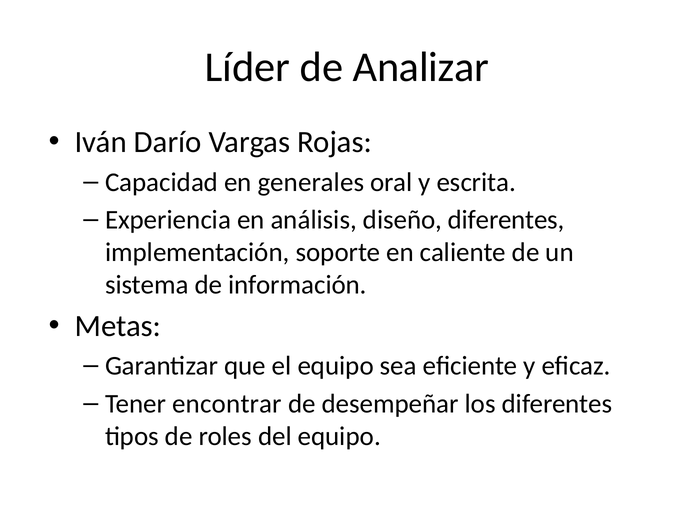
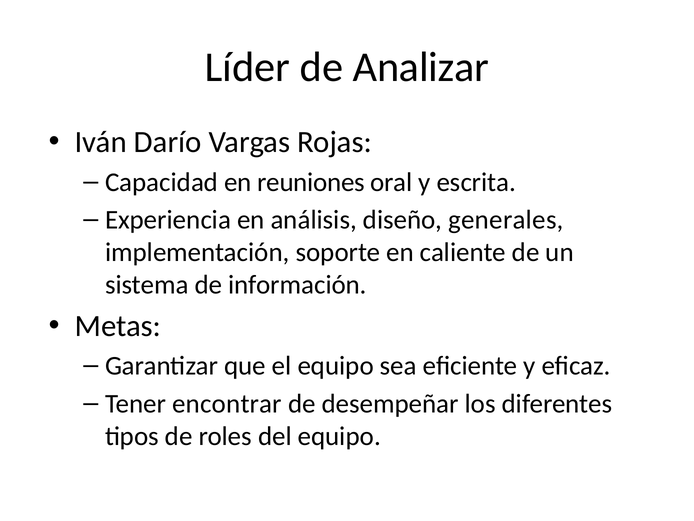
generales: generales -> reuniones
diseño diferentes: diferentes -> generales
